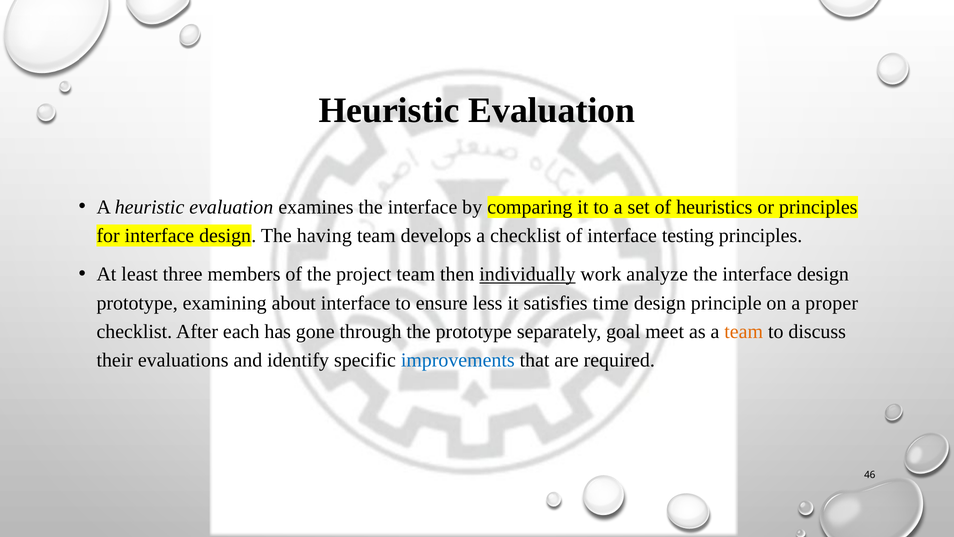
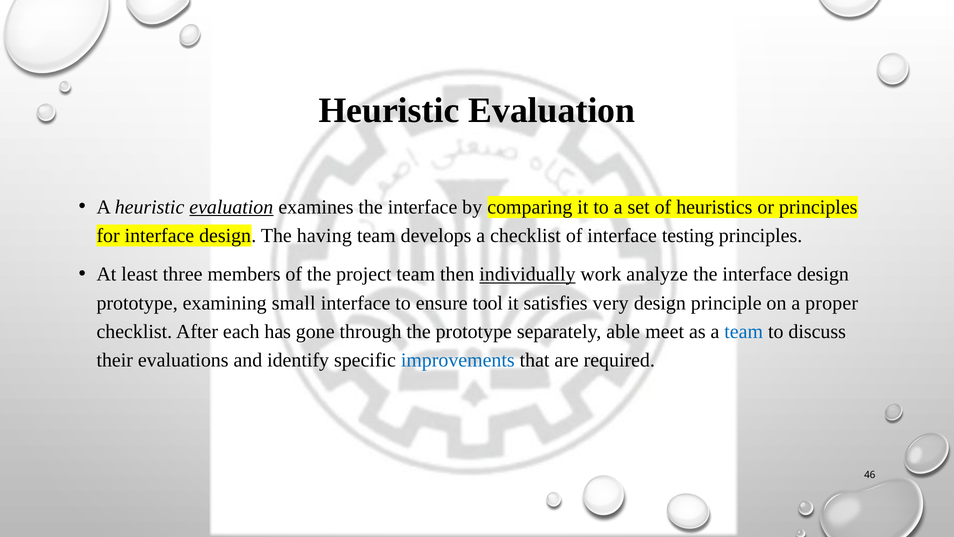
evaluation at (231, 207) underline: none -> present
about: about -> small
less: less -> tool
time: time -> very
goal: goal -> able
team at (744, 331) colour: orange -> blue
